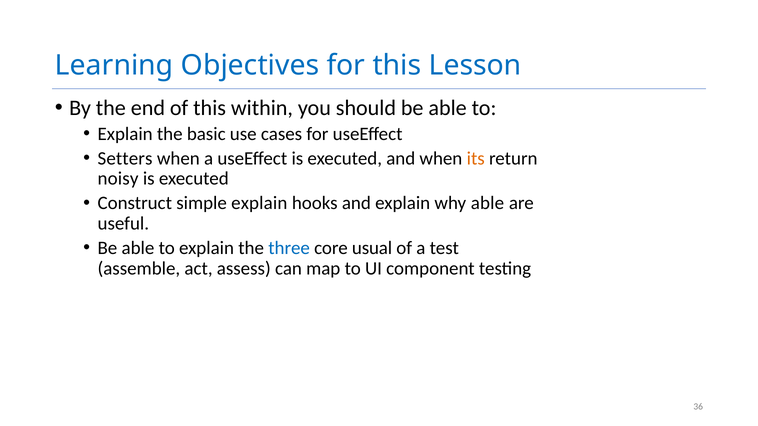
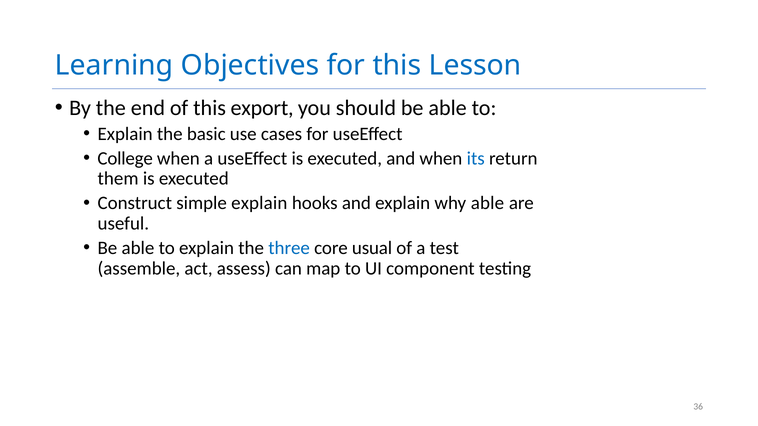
within: within -> export
Setters: Setters -> College
its colour: orange -> blue
noisy: noisy -> them
